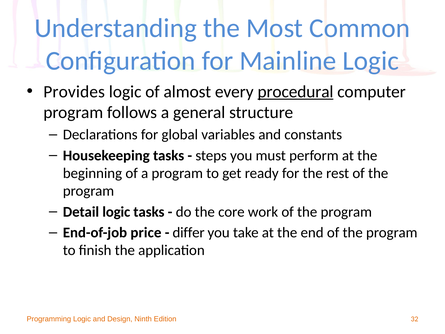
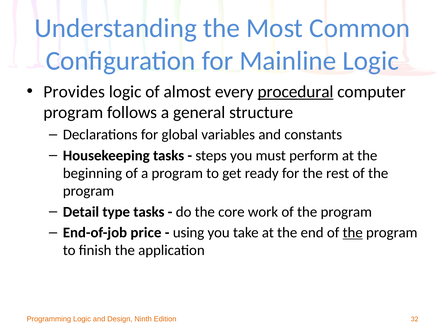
Detail logic: logic -> type
differ: differ -> using
the at (353, 232) underline: none -> present
